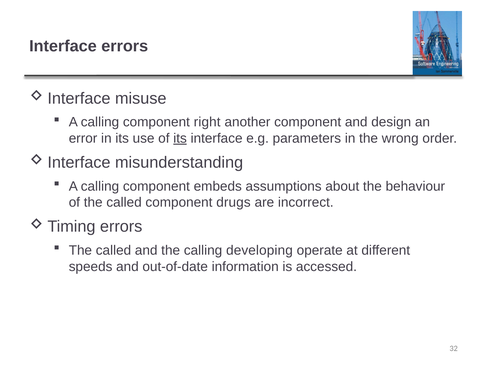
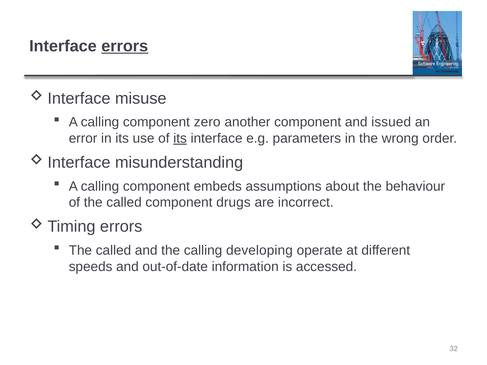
errors at (125, 46) underline: none -> present
right: right -> zero
design: design -> issued
